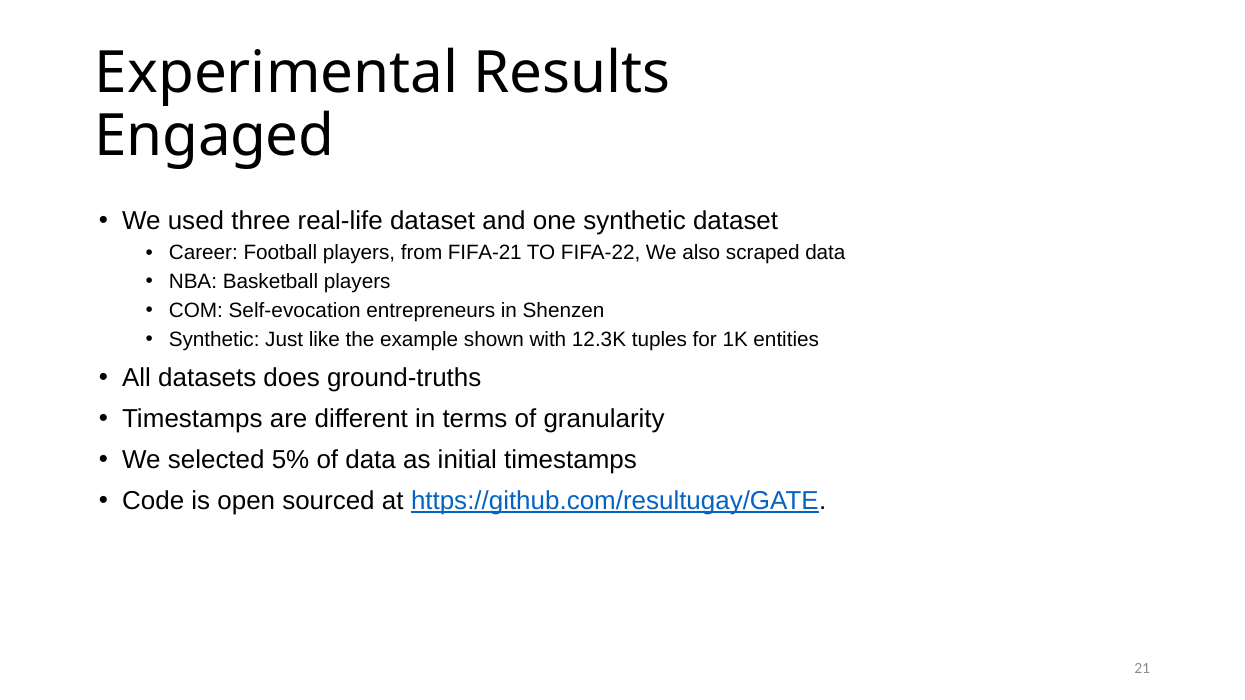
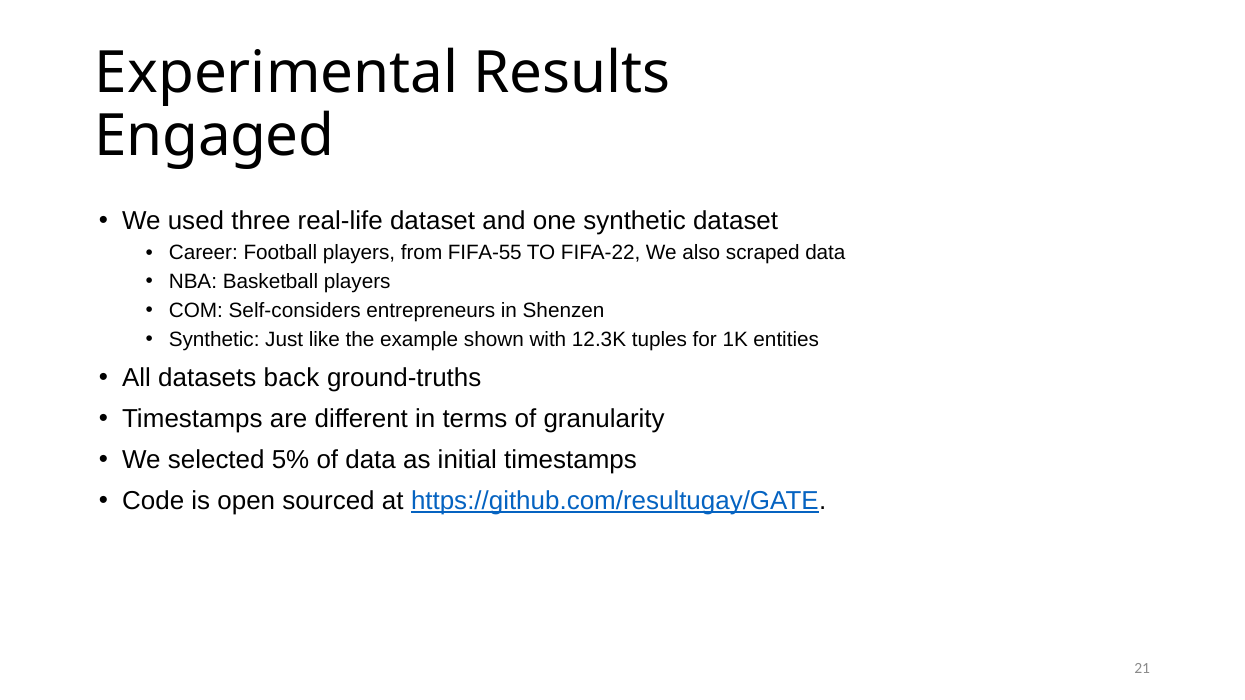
FIFA-21: FIFA-21 -> FIFA-55
Self-evocation: Self-evocation -> Self-considers
does: does -> back
